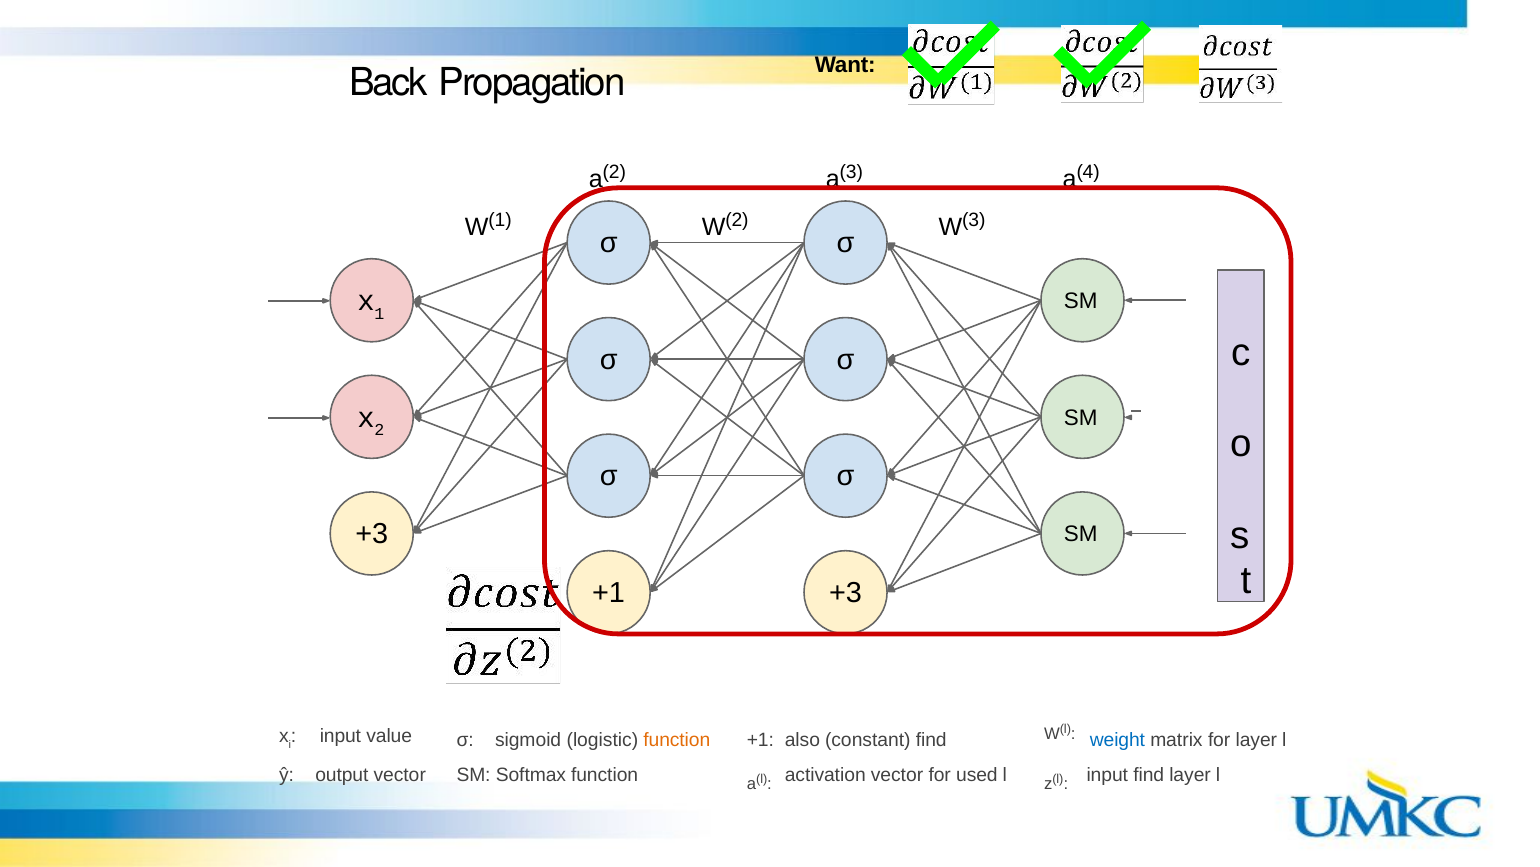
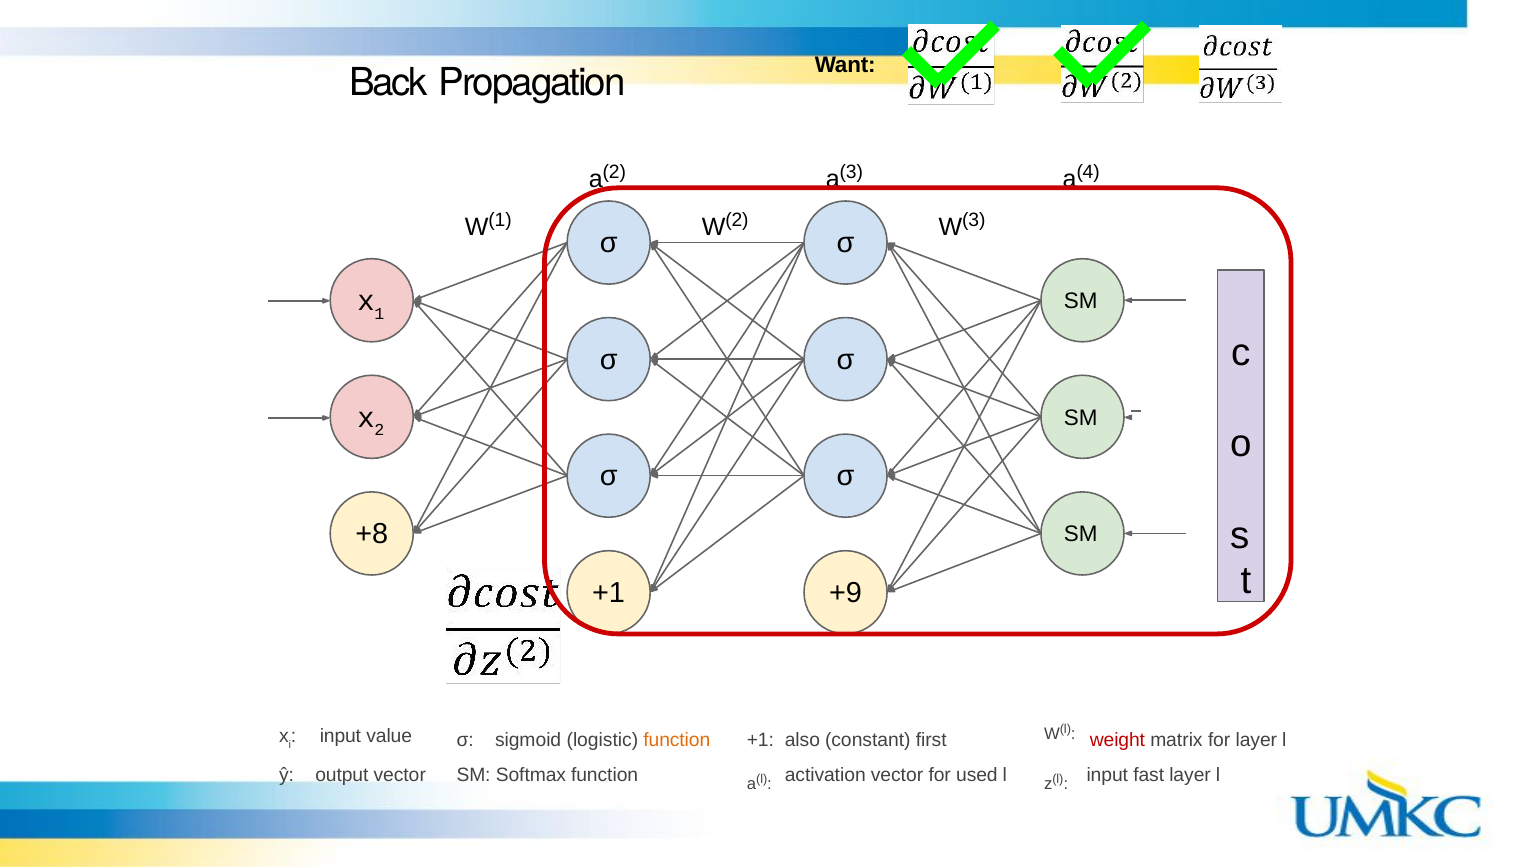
+3 at (372, 534): +3 -> +8
+3 at (846, 593): +3 -> +9
constant find: find -> first
weight colour: blue -> red
input find: find -> fast
